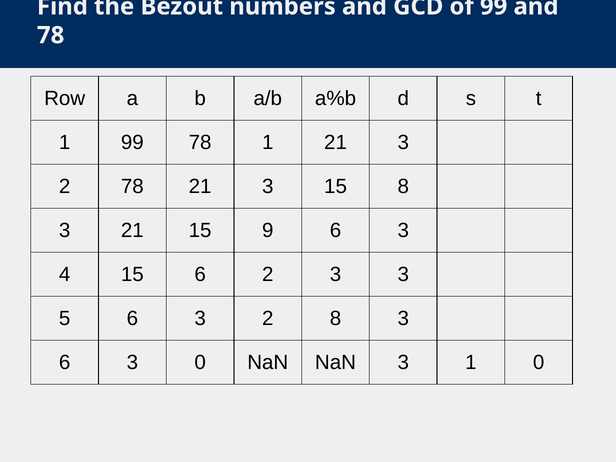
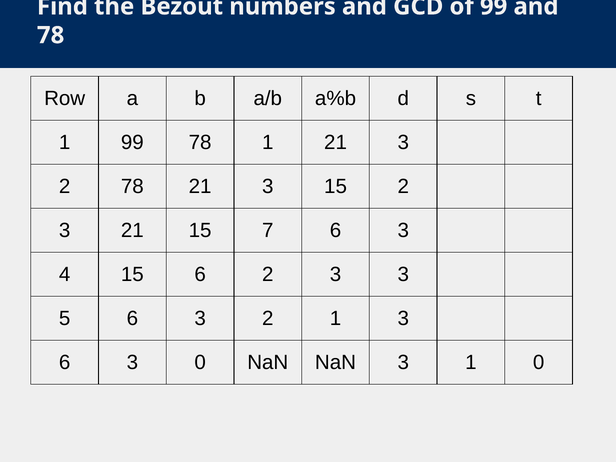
15 8: 8 -> 2
9: 9 -> 7
2 8: 8 -> 1
